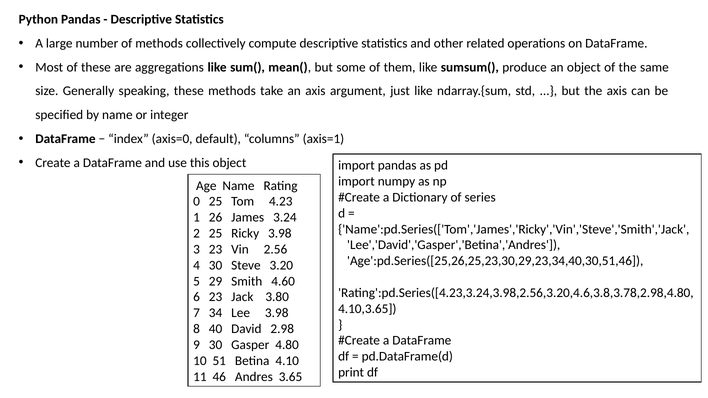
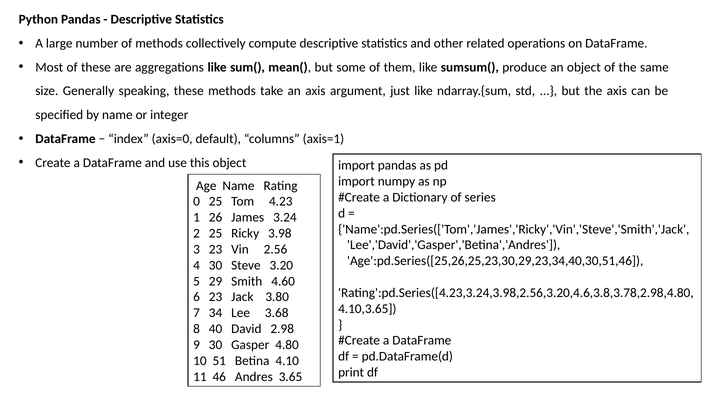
Lee 3.98: 3.98 -> 3.68
